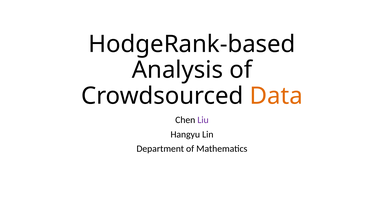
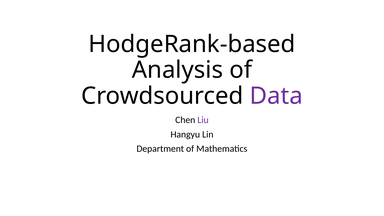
Data colour: orange -> purple
